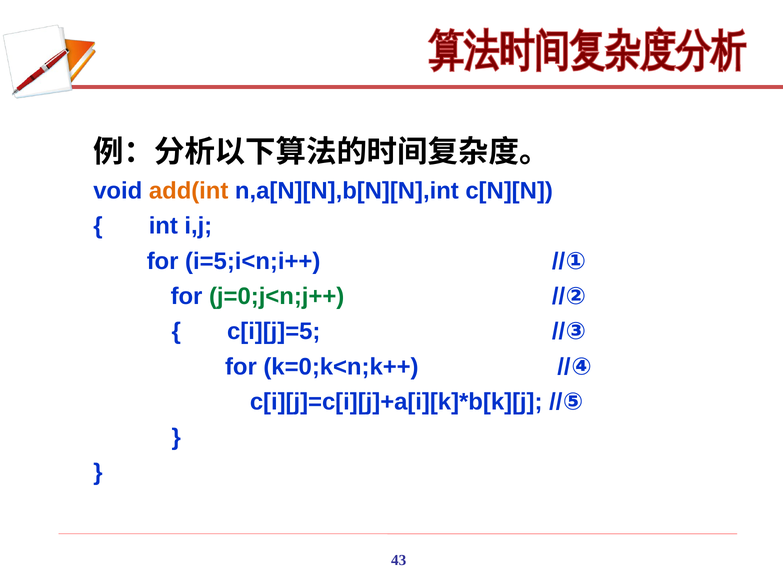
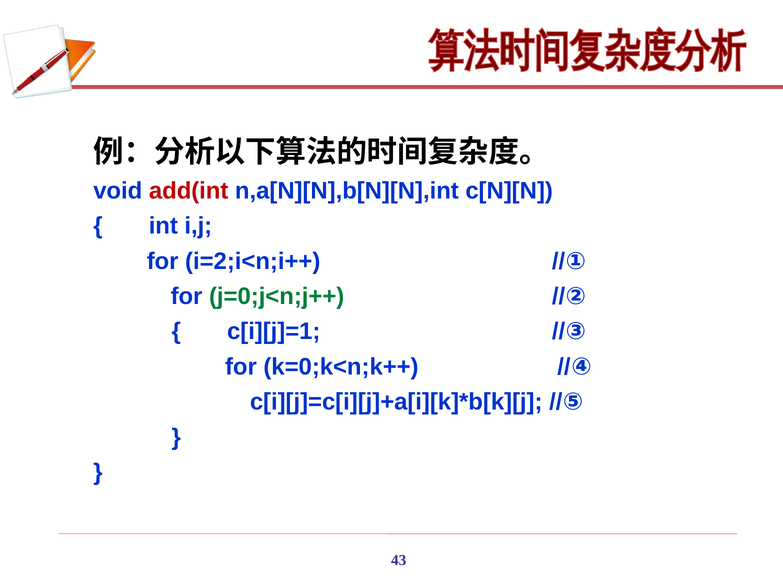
add(int colour: orange -> red
i=5;i<n;i++: i=5;i<n;i++ -> i=2;i<n;i++
c[i][j]=5: c[i][j]=5 -> c[i][j]=1
